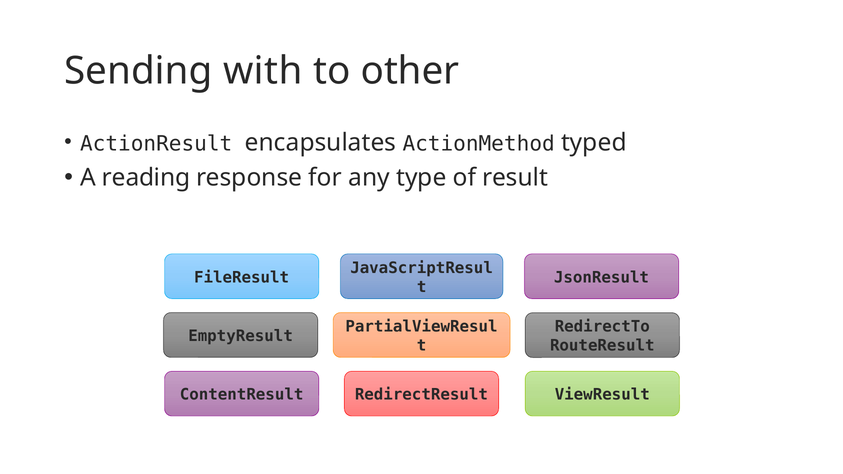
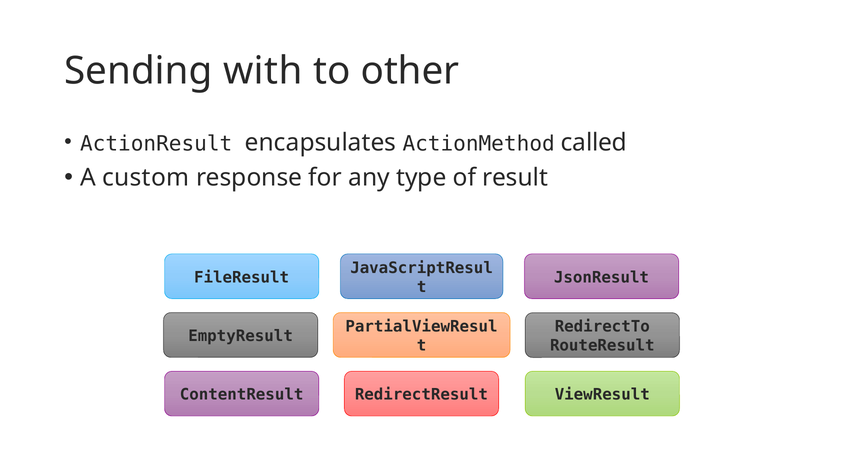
typed: typed -> called
reading: reading -> custom
